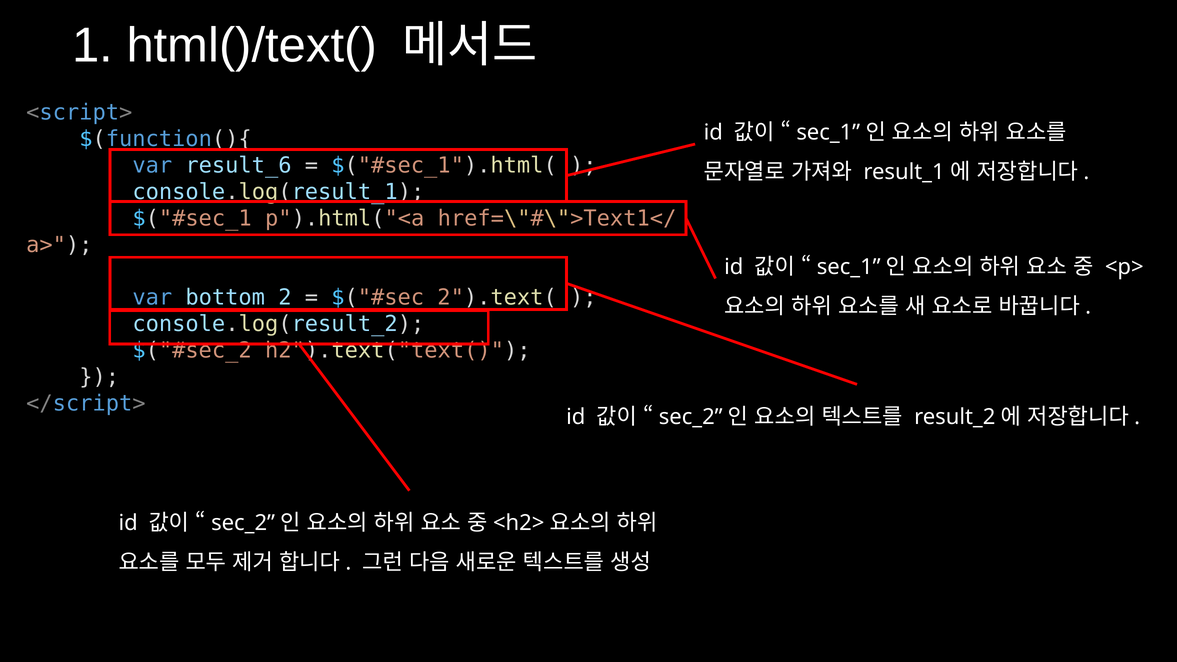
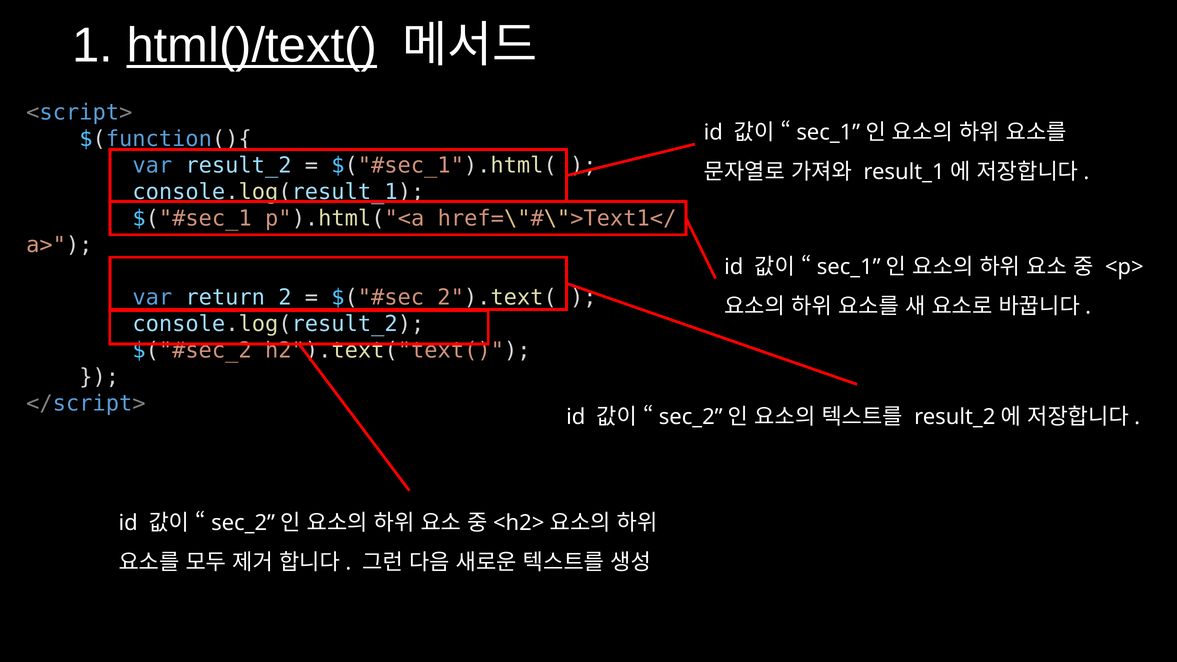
html()/text( underline: none -> present
result_6: result_6 -> result_2
bottom_2: bottom_2 -> return_2
